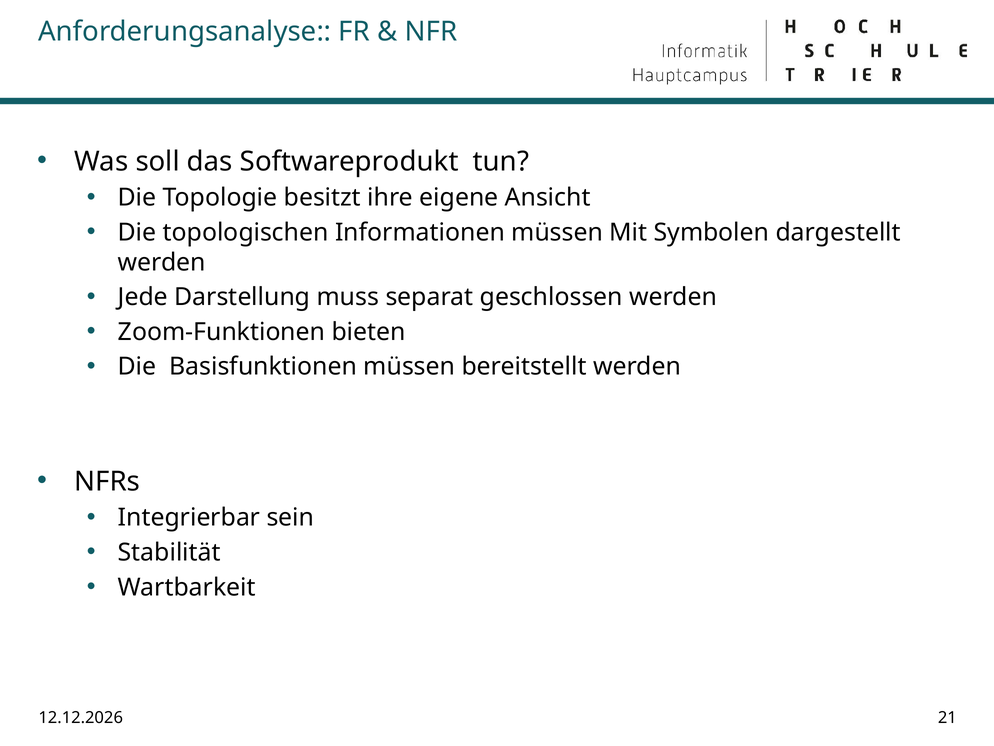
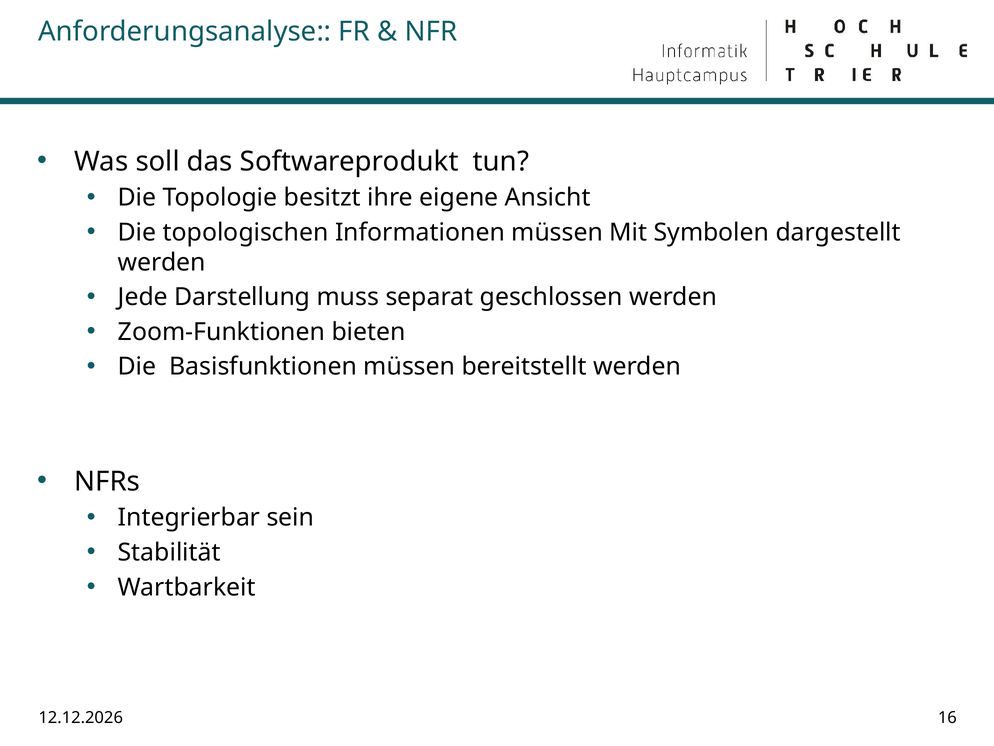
21: 21 -> 16
